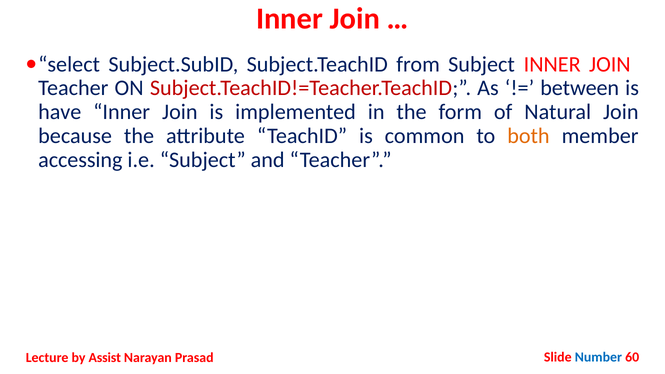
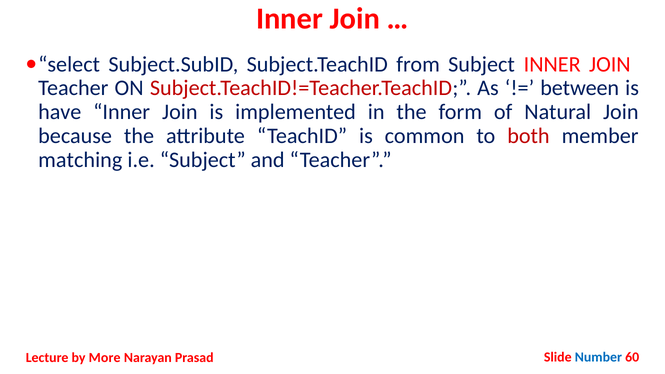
both colour: orange -> red
accessing: accessing -> matching
Assist: Assist -> More
